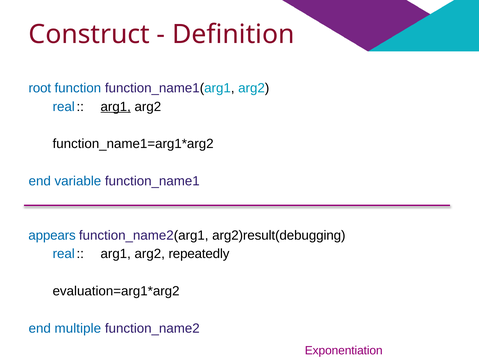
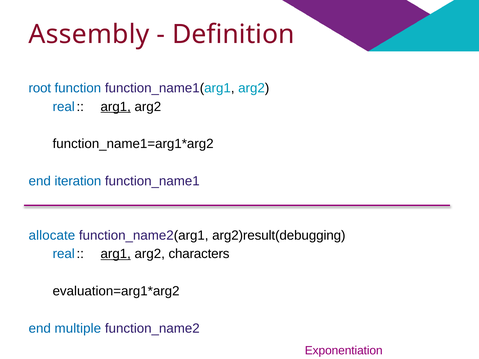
Construct: Construct -> Assembly
variable: variable -> iteration
appears: appears -> allocate
arg1 at (116, 254) underline: none -> present
repeatedly: repeatedly -> characters
